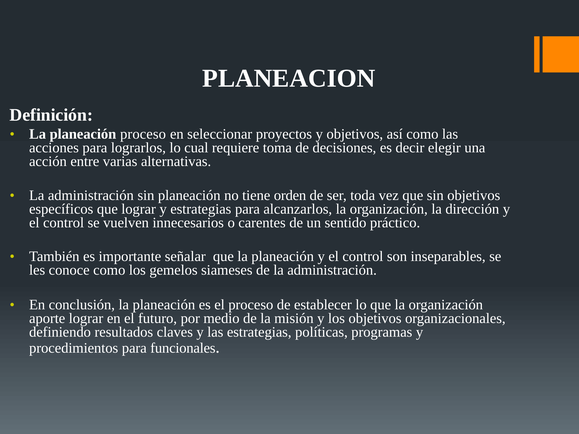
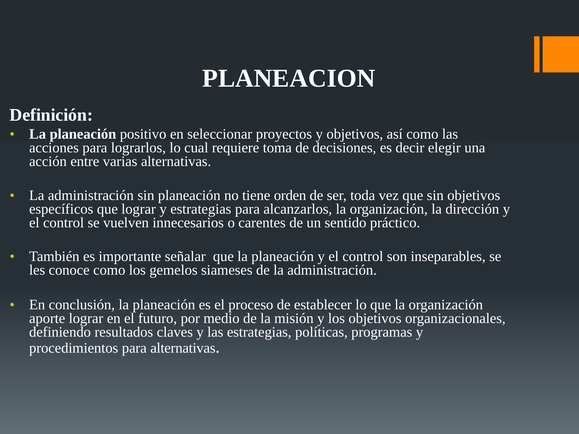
planeación proceso: proceso -> positivo
para funcionales: funcionales -> alternativas
